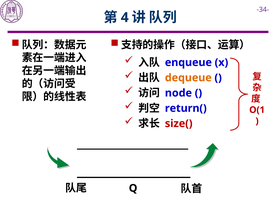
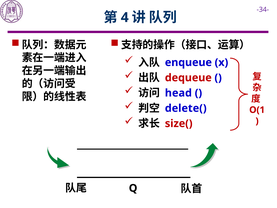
dequeue colour: orange -> red
node: node -> head
return(: return( -> delete(
